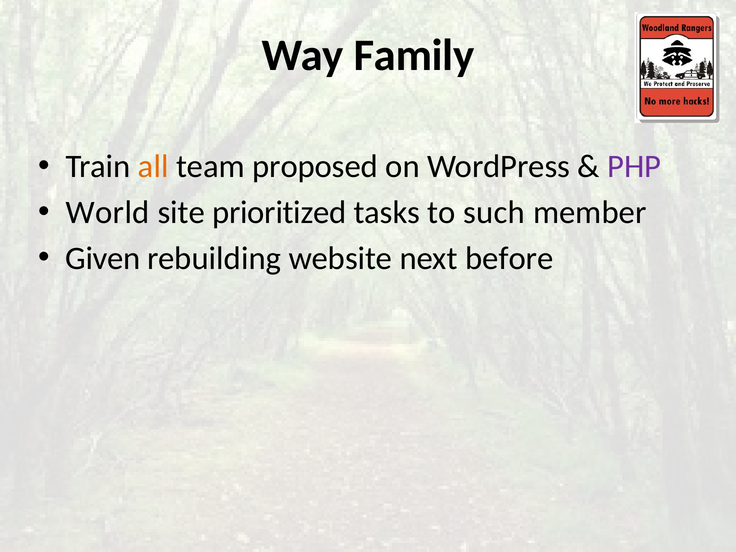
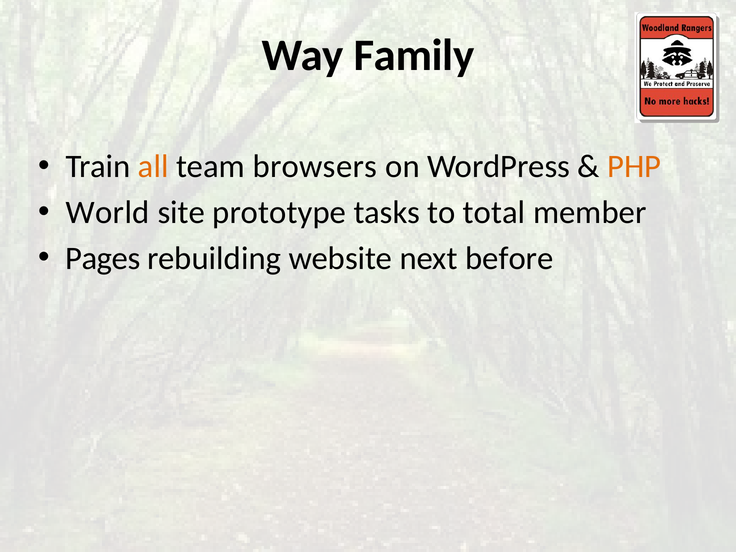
proposed: proposed -> browsers
PHP colour: purple -> orange
prioritized: prioritized -> prototype
such: such -> total
Given: Given -> Pages
